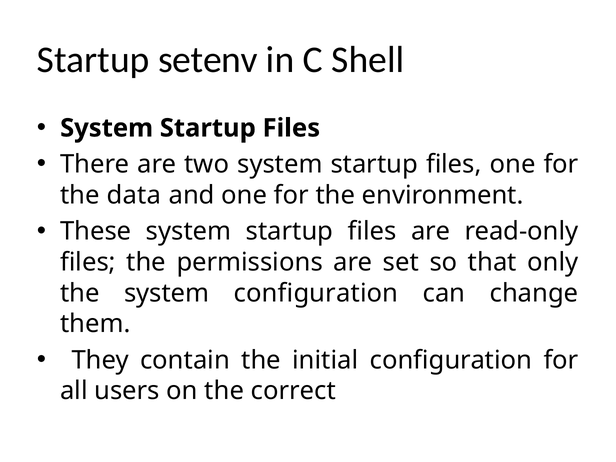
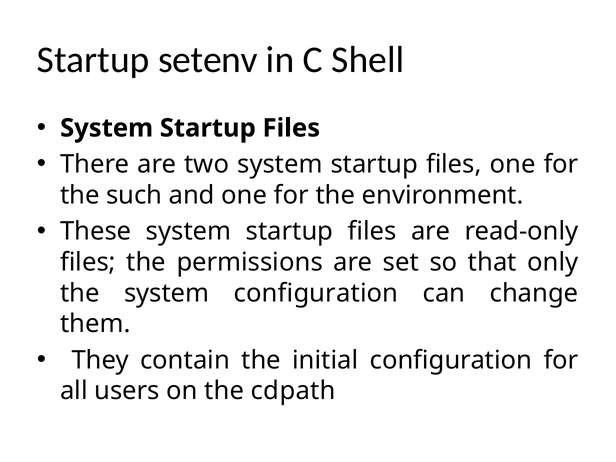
data: data -> such
correct: correct -> cdpath
